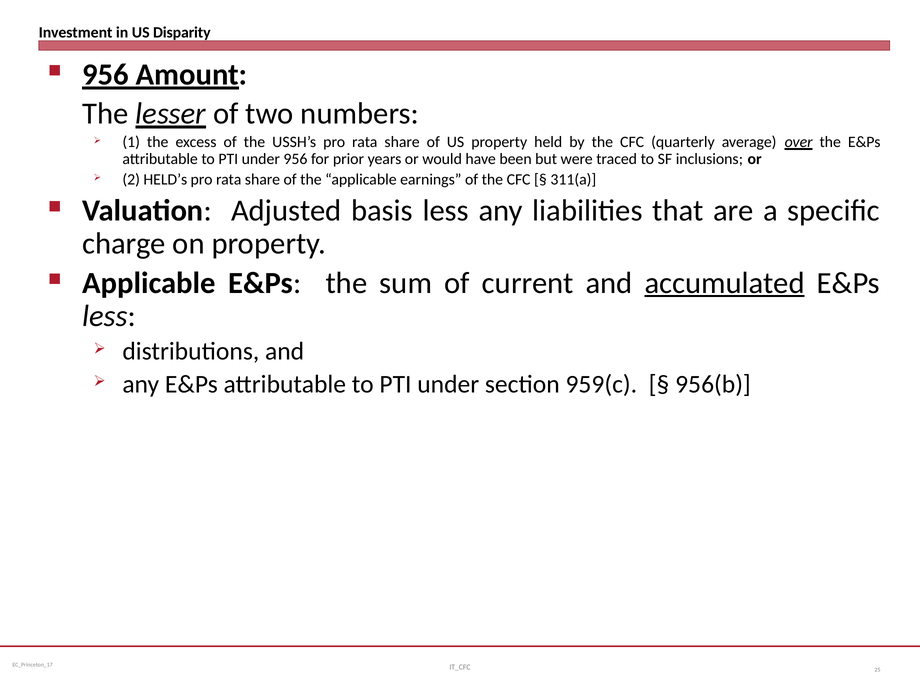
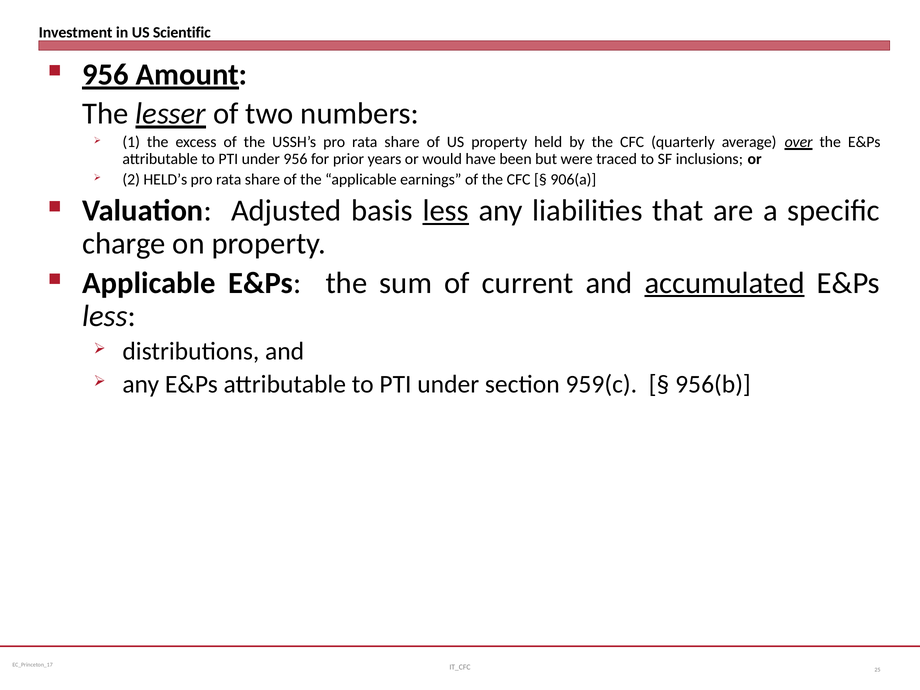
Disparity: Disparity -> Scientific
311(a: 311(a -> 906(a
less at (446, 211) underline: none -> present
